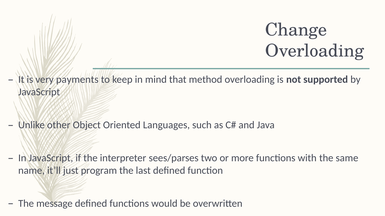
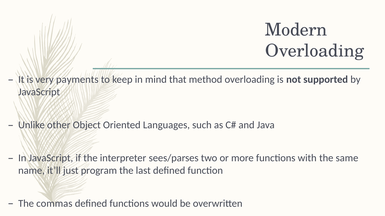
Change: Change -> Modern
message: message -> commas
